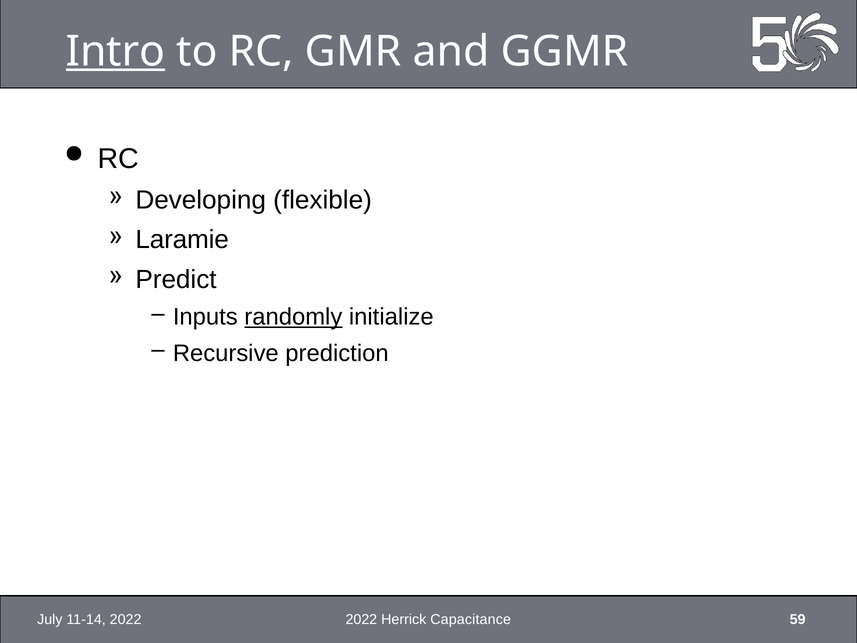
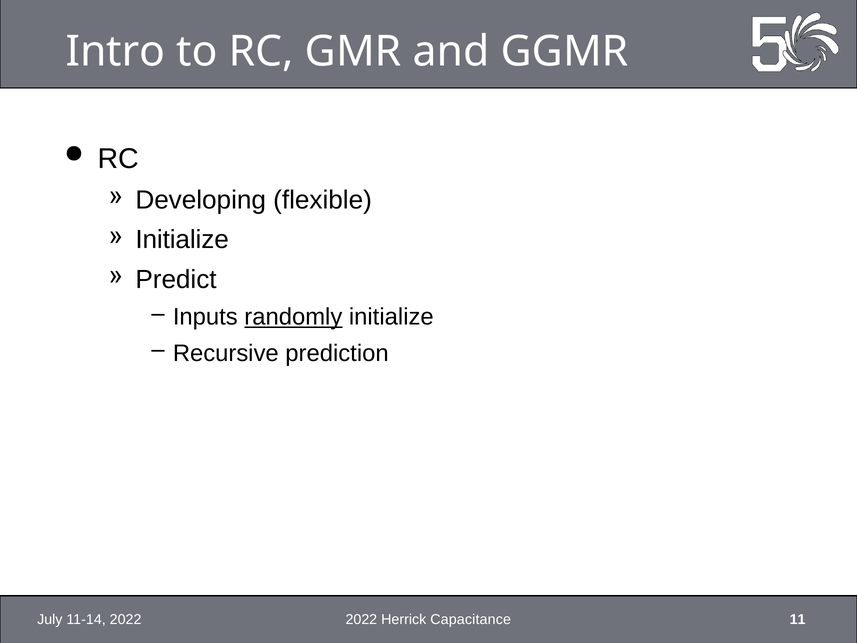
Intro underline: present -> none
Laramie at (182, 240): Laramie -> Initialize
59: 59 -> 11
